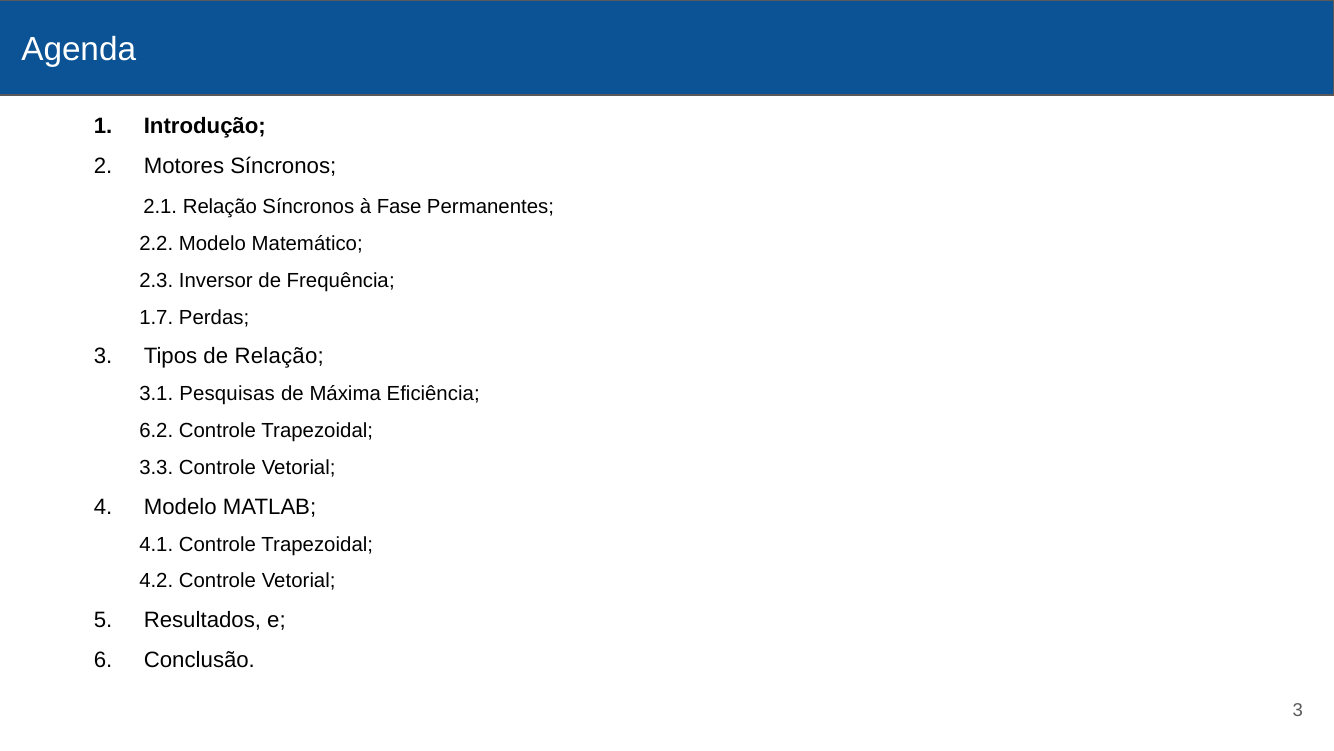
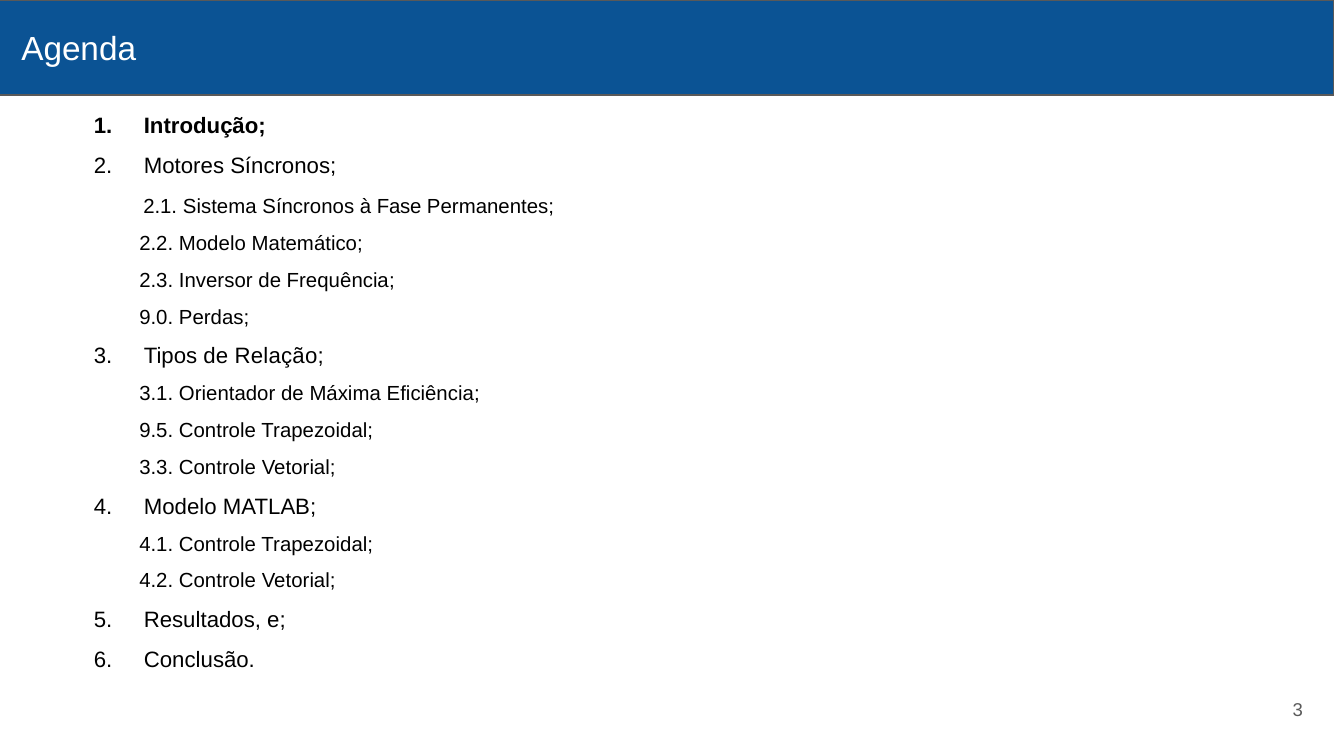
2.1 Relação: Relação -> Sistema
1.7: 1.7 -> 9.0
Pesquisas: Pesquisas -> Orientador
6.2: 6.2 -> 9.5
